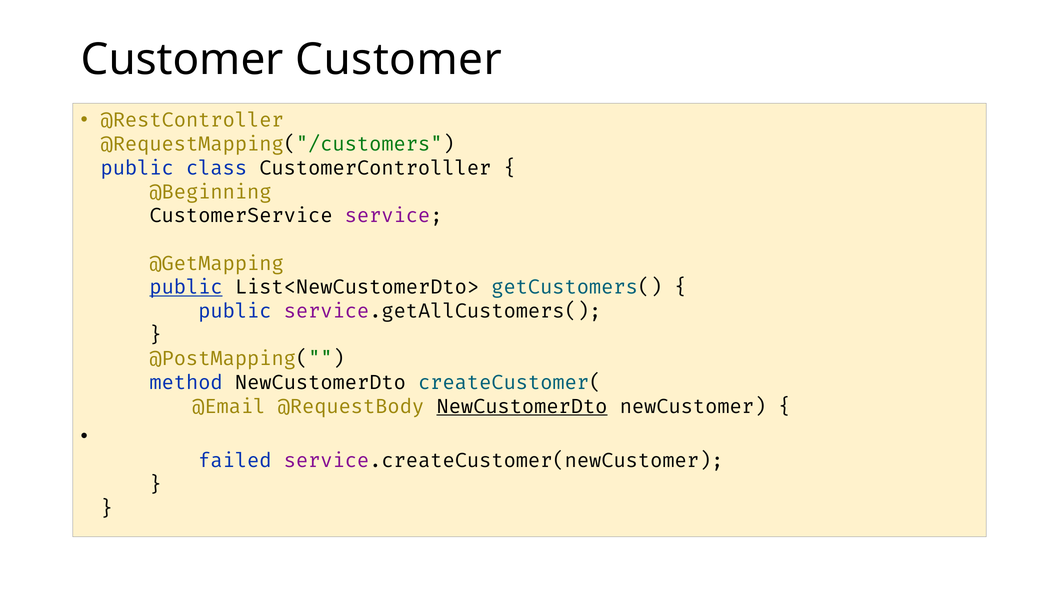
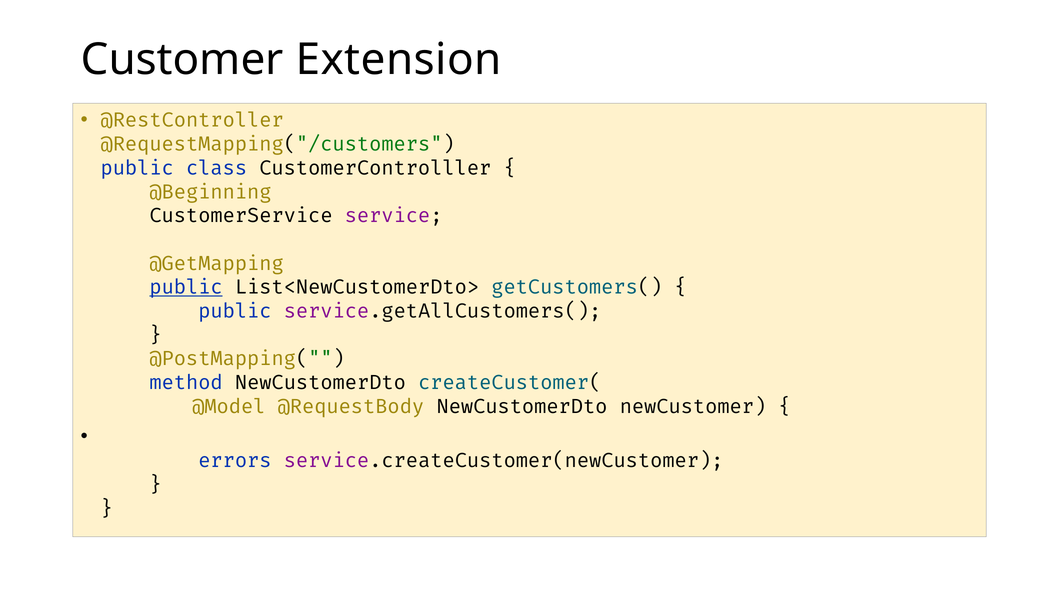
Customer Customer: Customer -> Extension
@Email: @Email -> @Model
NewCustomerDto at (522, 406) underline: present -> none
failed: failed -> errors
